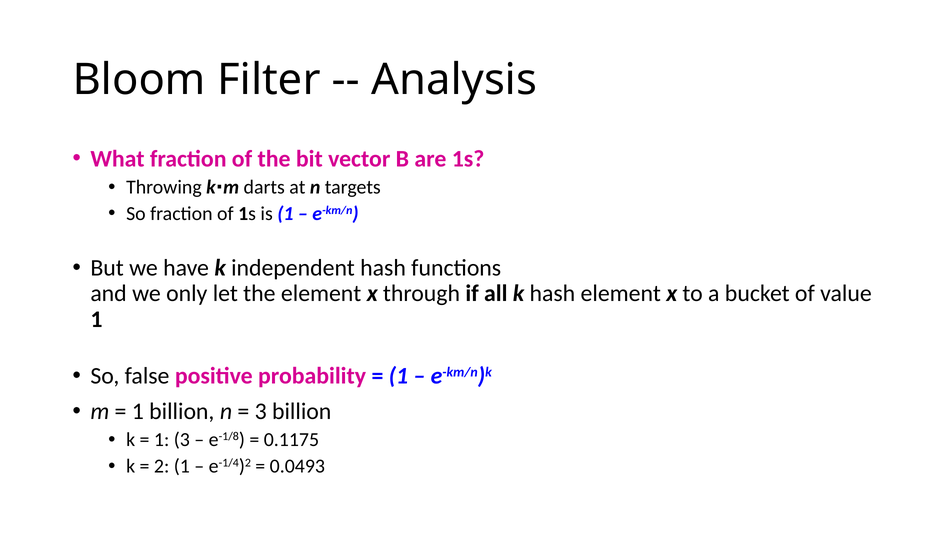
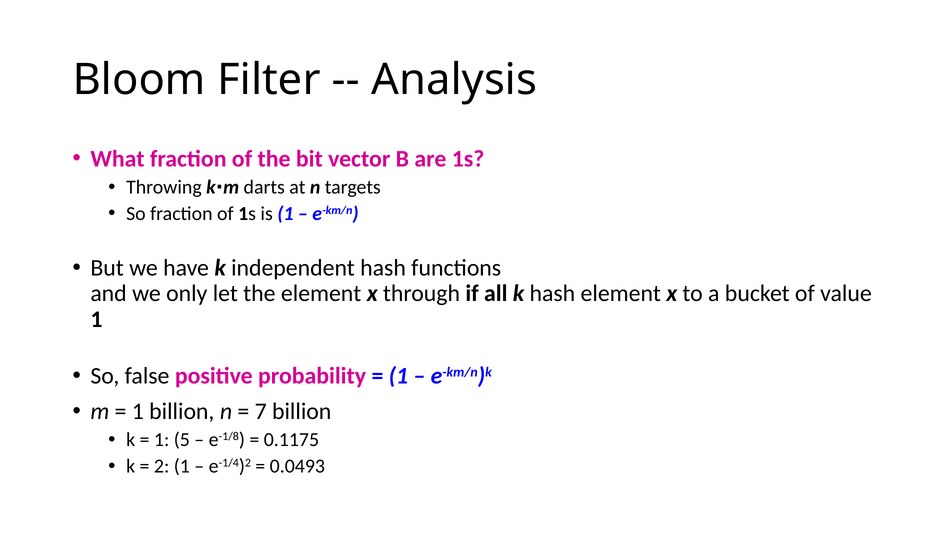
3 at (261, 412): 3 -> 7
1 3: 3 -> 5
